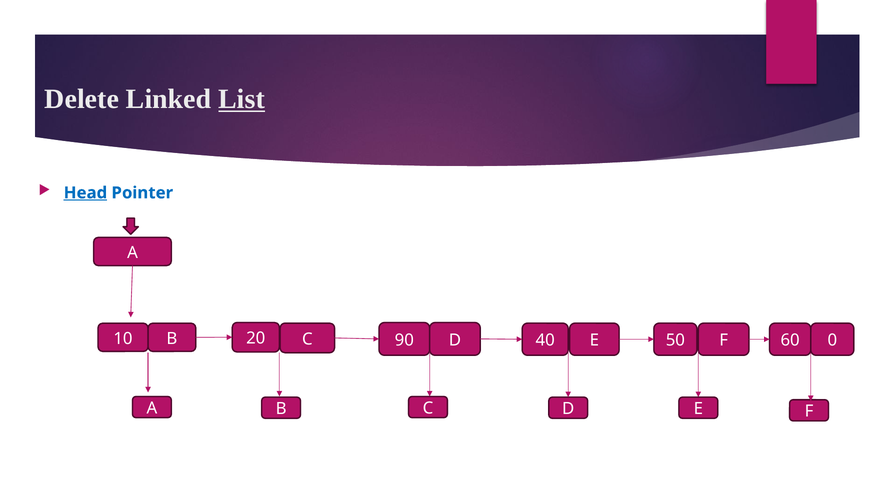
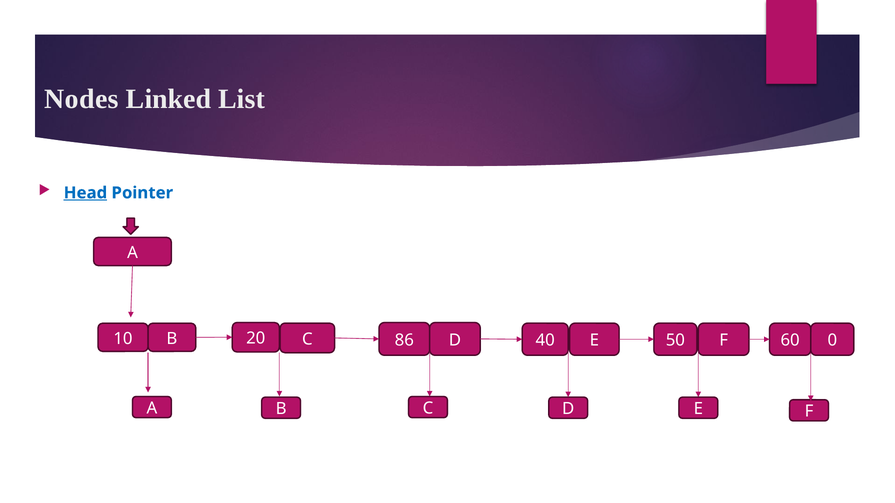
Delete: Delete -> Nodes
List underline: present -> none
90: 90 -> 86
